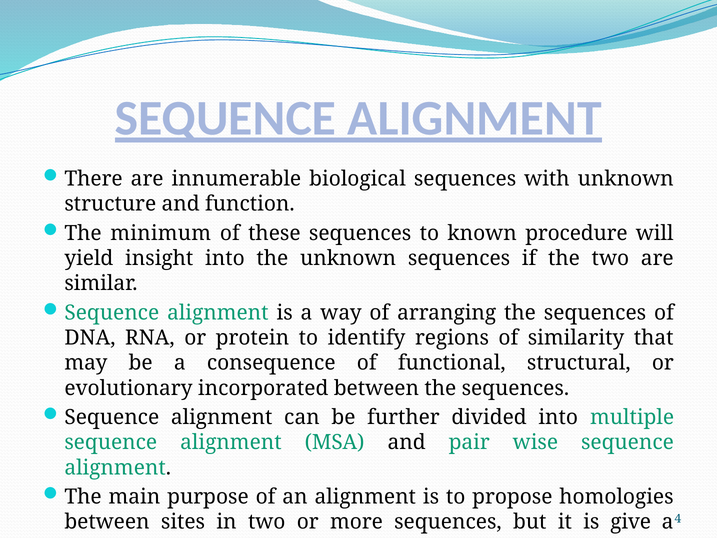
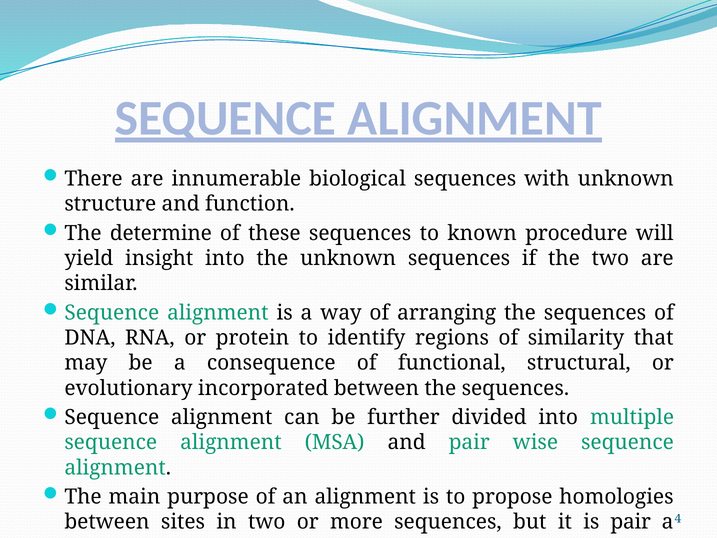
minimum: minimum -> determine
is give: give -> pair
